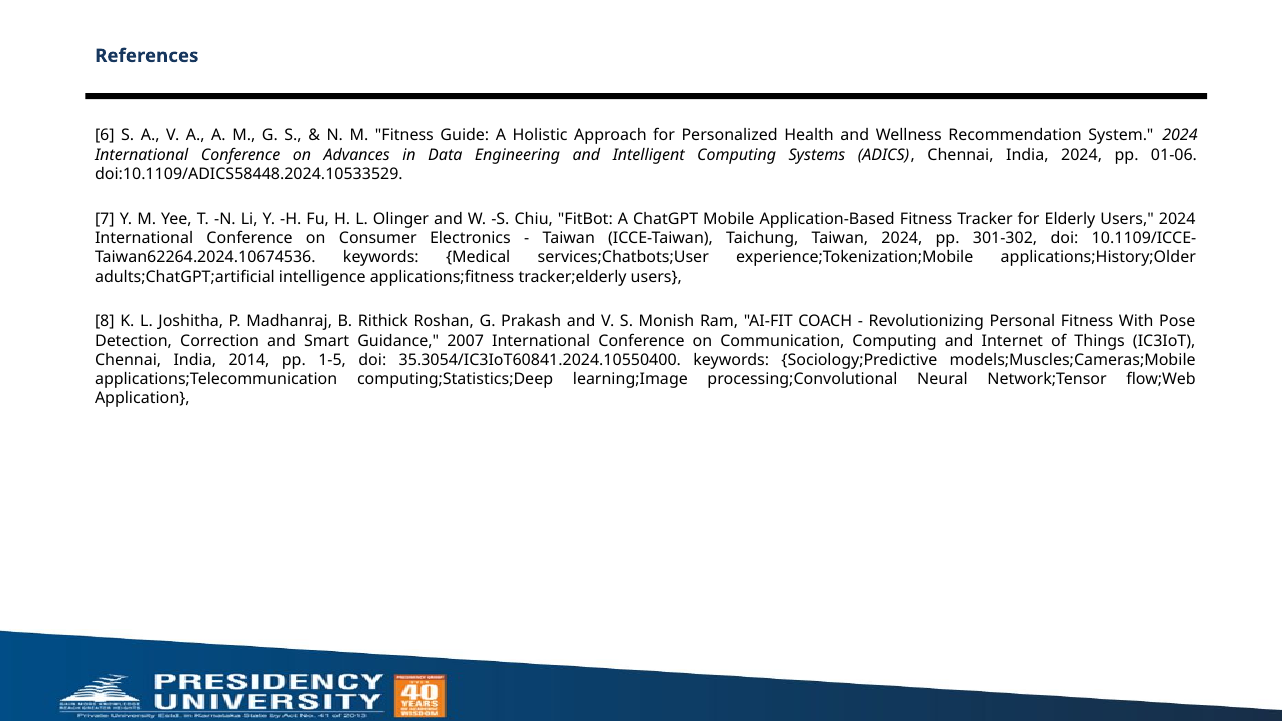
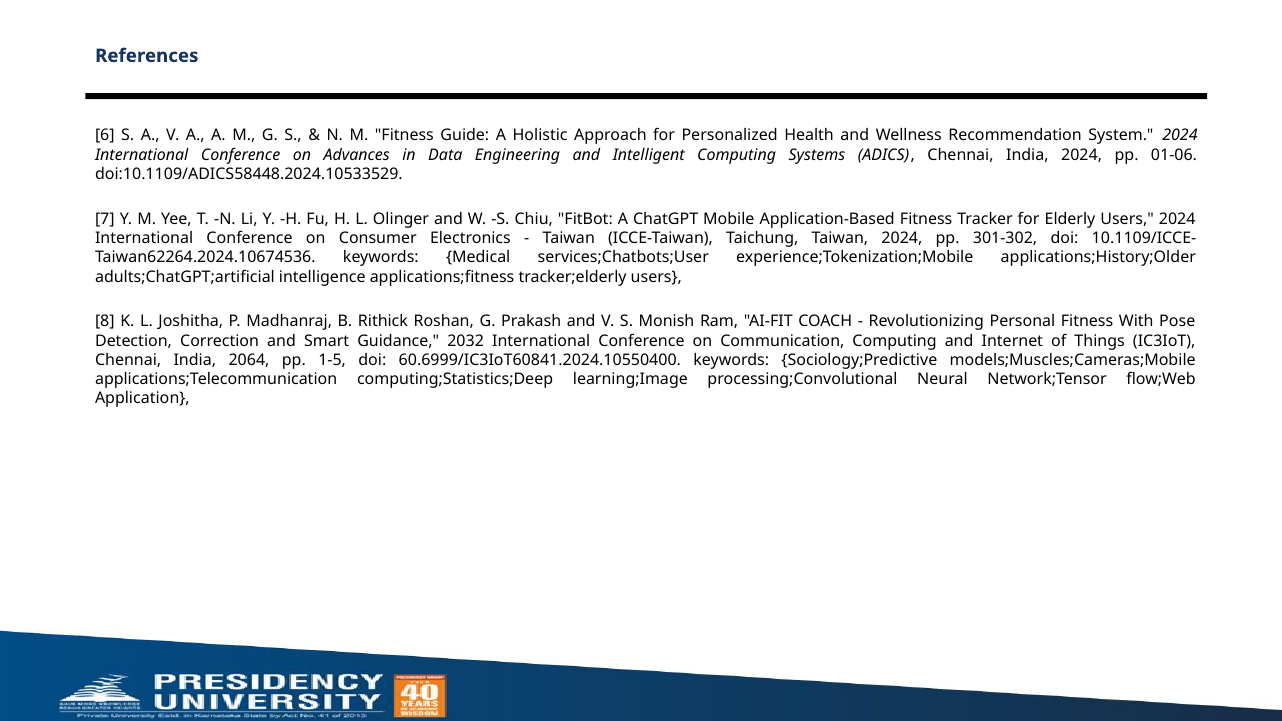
2007: 2007 -> 2032
2014: 2014 -> 2064
35.3054/IC3IoT60841.2024.10550400: 35.3054/IC3IoT60841.2024.10550400 -> 60.6999/IC3IoT60841.2024.10550400
